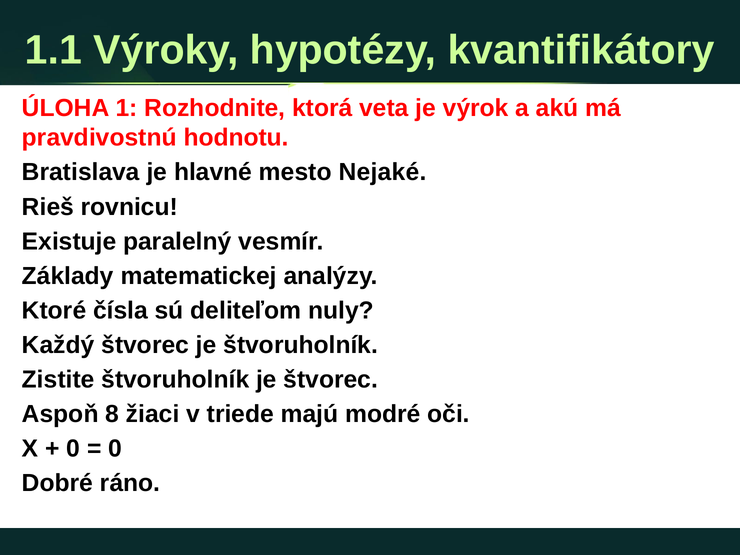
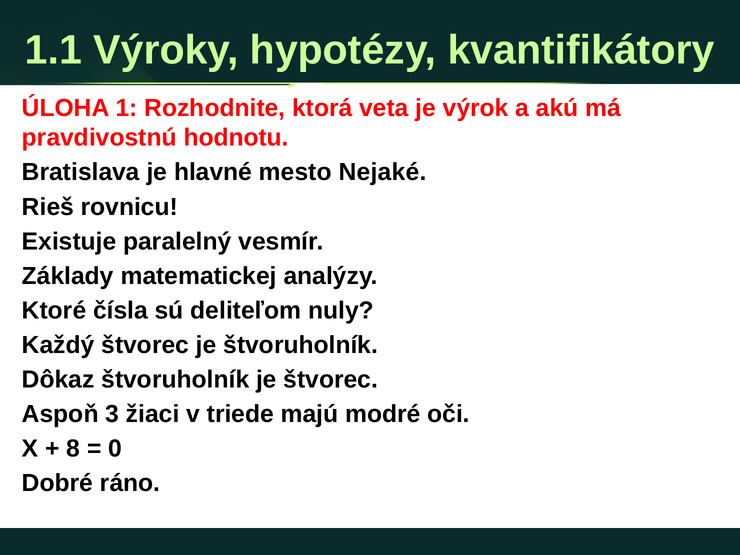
Zistite: Zistite -> Dôkaz
8: 8 -> 3
0 at (73, 449): 0 -> 8
